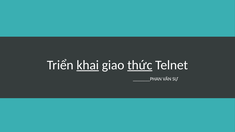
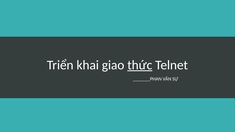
khai underline: present -> none
